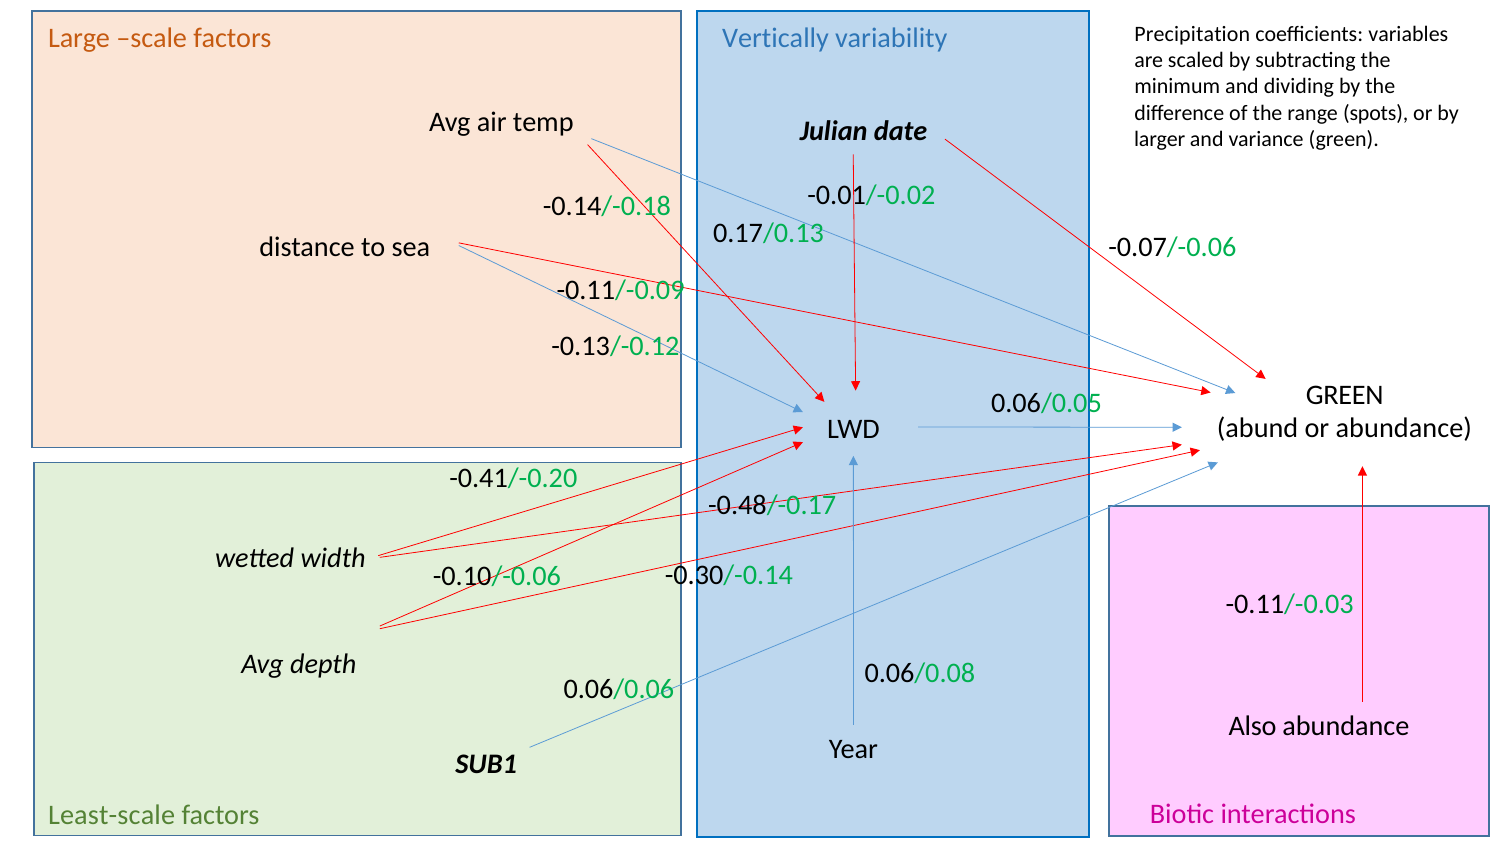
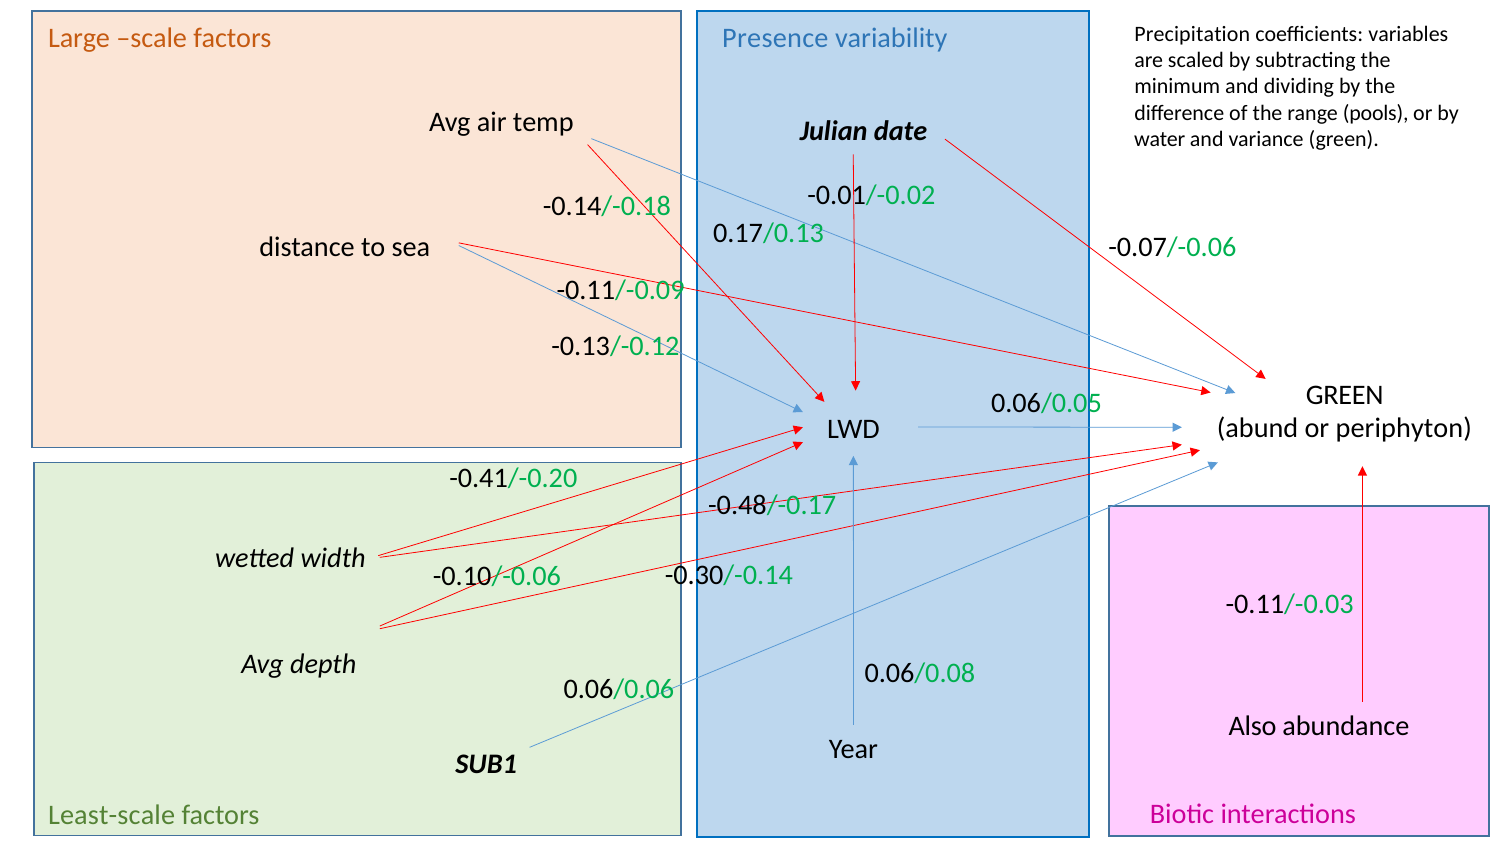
Vertically: Vertically -> Presence
spots: spots -> pools
larger: larger -> water
or abundance: abundance -> periphyton
